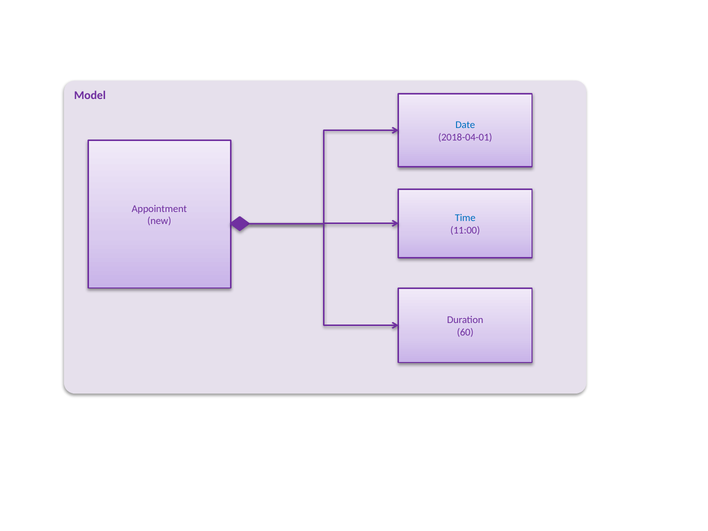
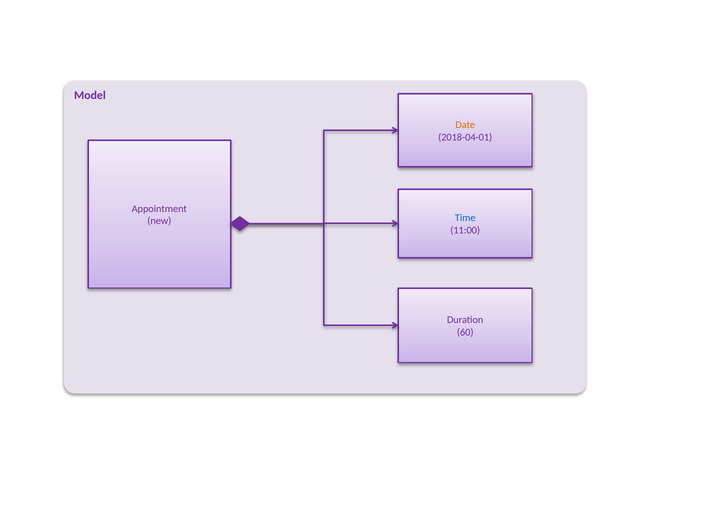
Date colour: blue -> orange
